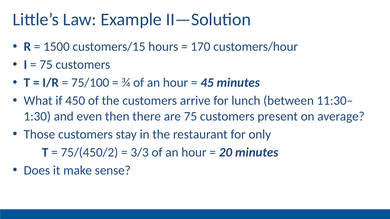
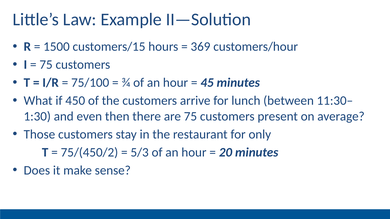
170: 170 -> 369
3/3: 3/3 -> 5/3
